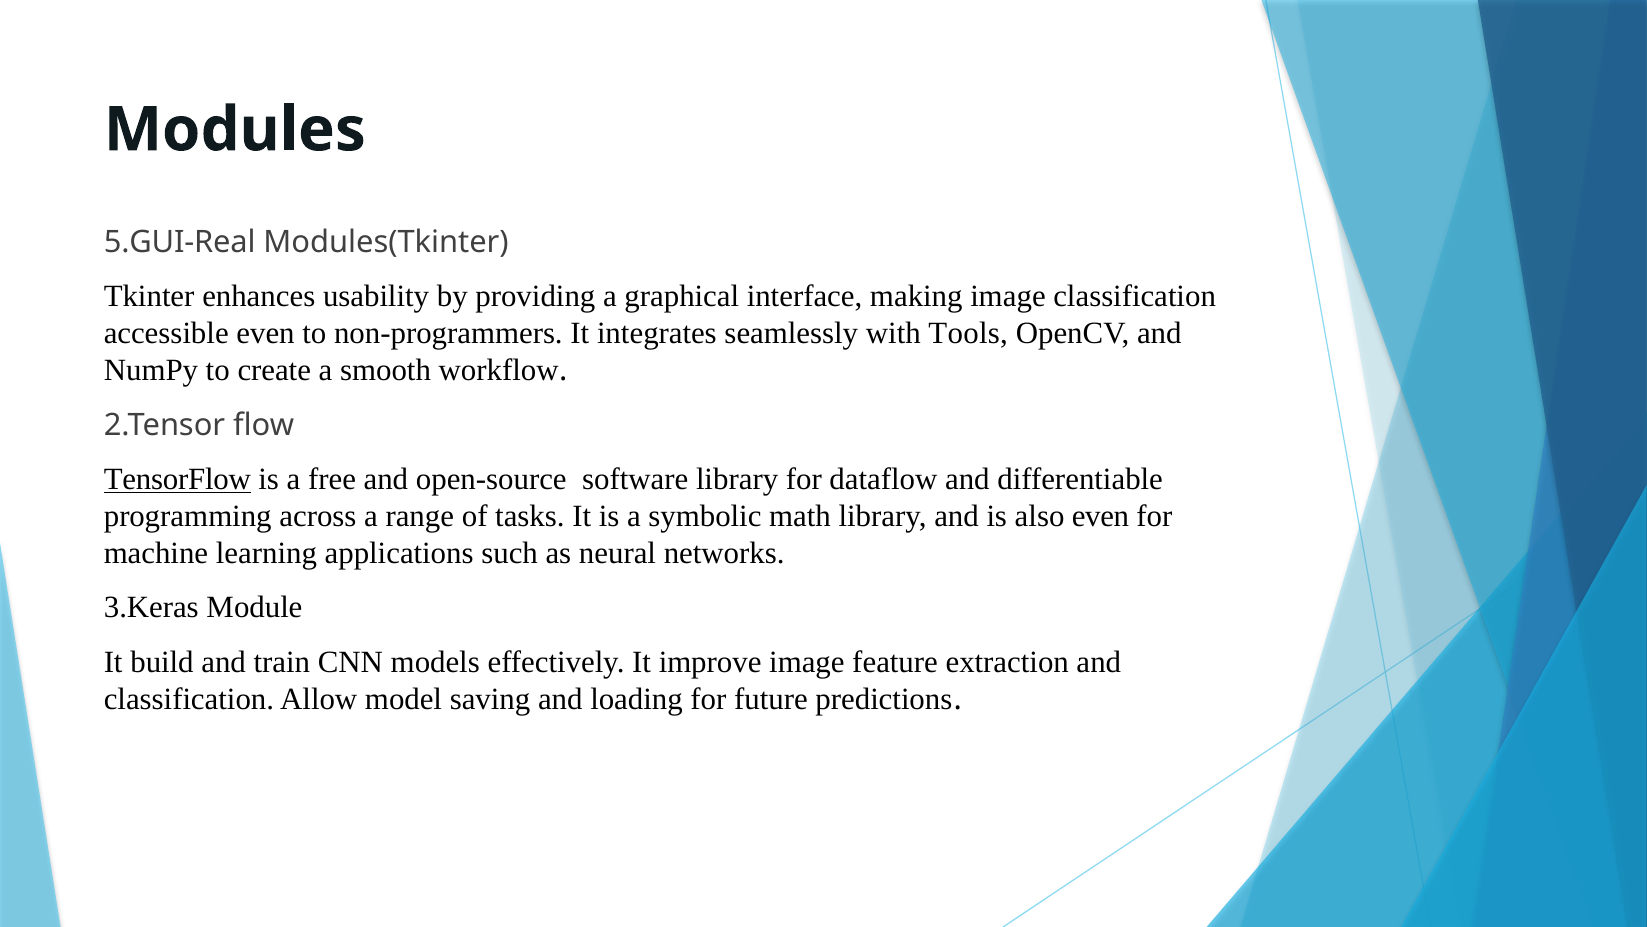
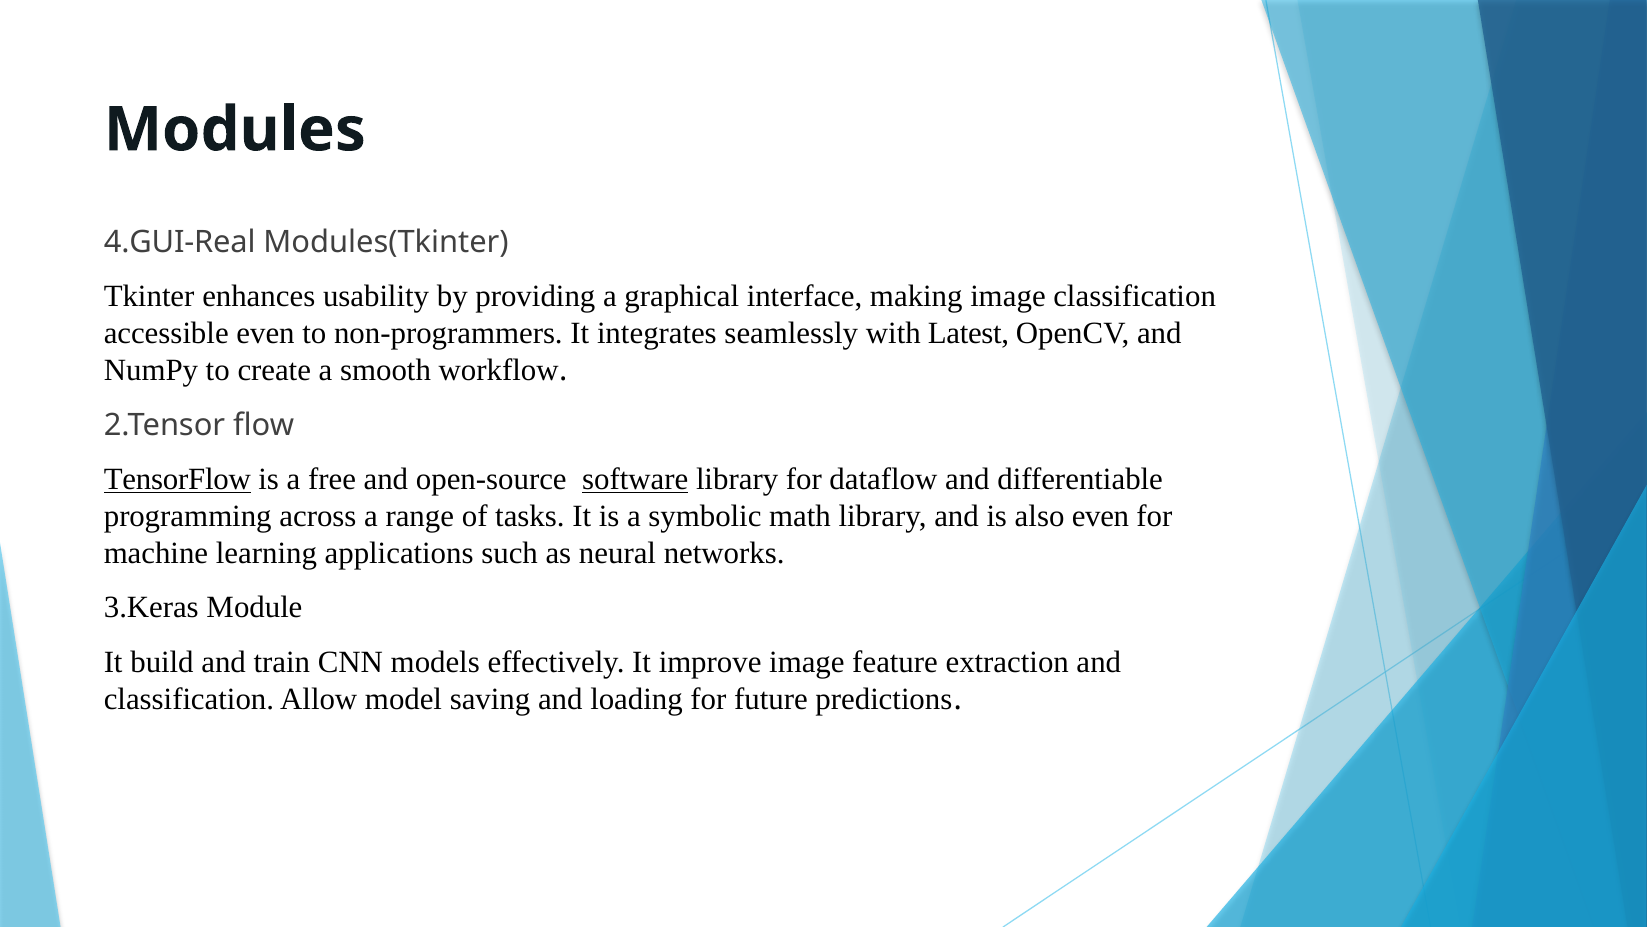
5.GUI-Real: 5.GUI-Real -> 4.GUI-Real
Tools: Tools -> Latest
software underline: none -> present
